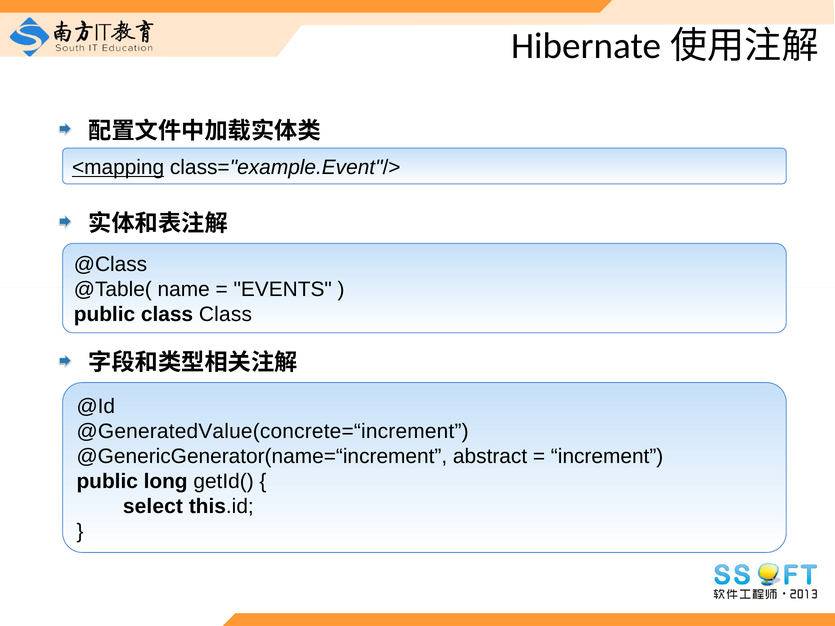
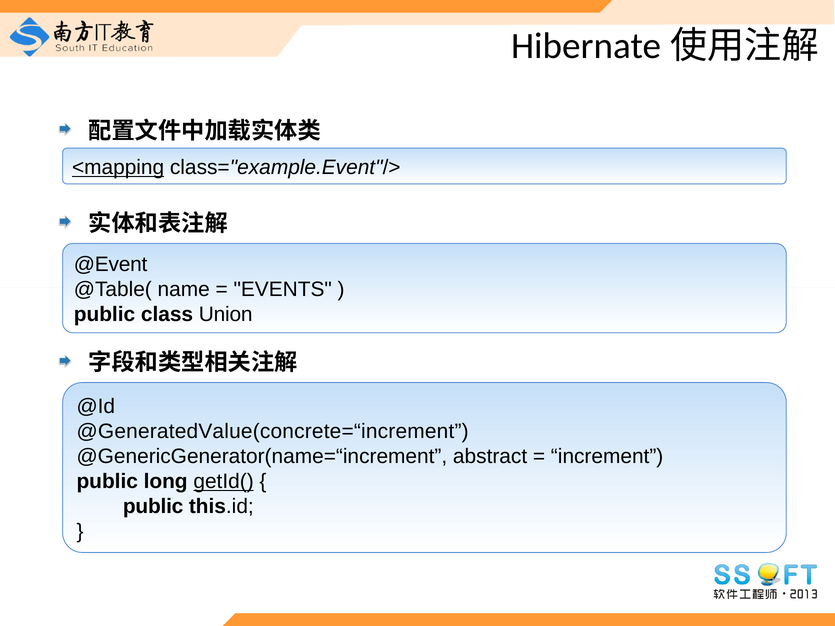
@Class: @Class -> @Event
class Class: Class -> Union
getId( underline: none -> present
select at (153, 507): select -> public
